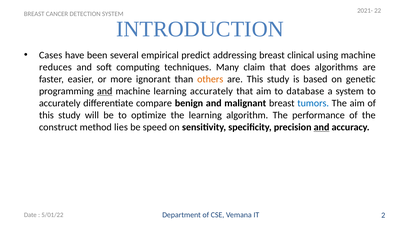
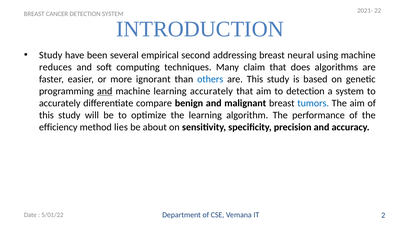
Cases at (51, 55): Cases -> Study
predict: predict -> second
clinical: clinical -> neural
others colour: orange -> blue
to database: database -> detection
construct: construct -> efficiency
speed: speed -> about
and at (322, 127) underline: present -> none
